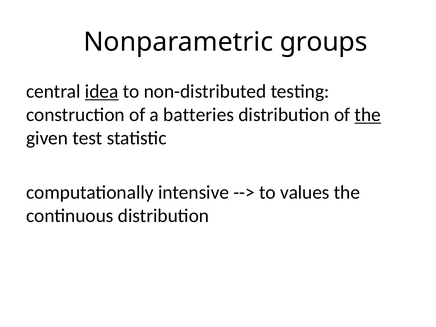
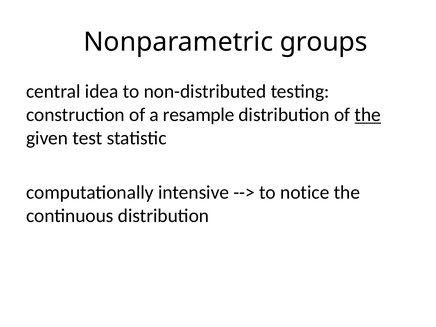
idea underline: present -> none
batteries: batteries -> resample
values: values -> notice
